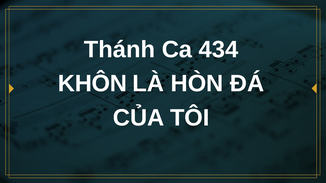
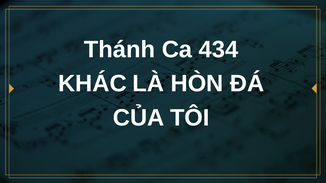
KHÔN: KHÔN -> KHÁC
